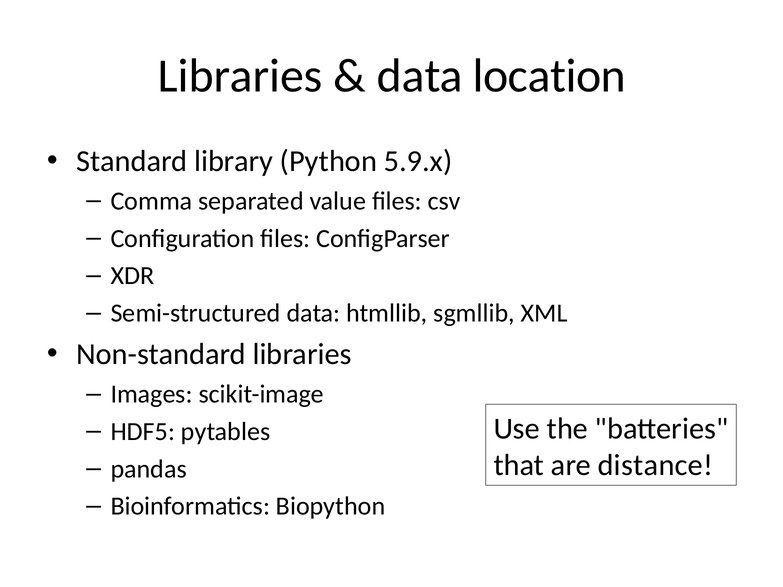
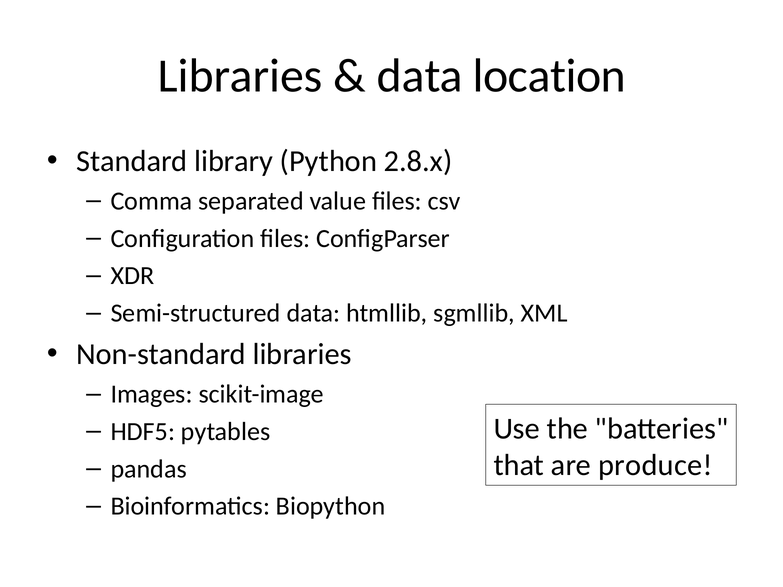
5.9.x: 5.9.x -> 2.8.x
distance: distance -> produce
